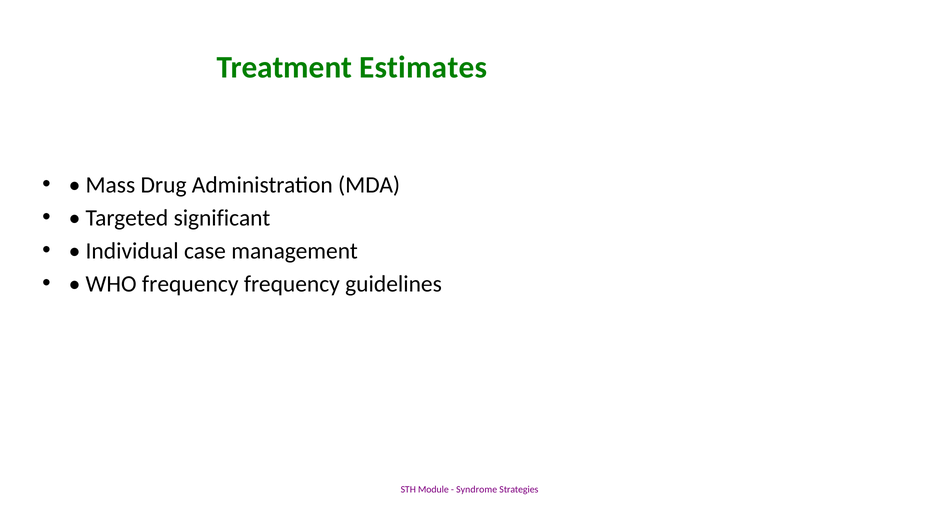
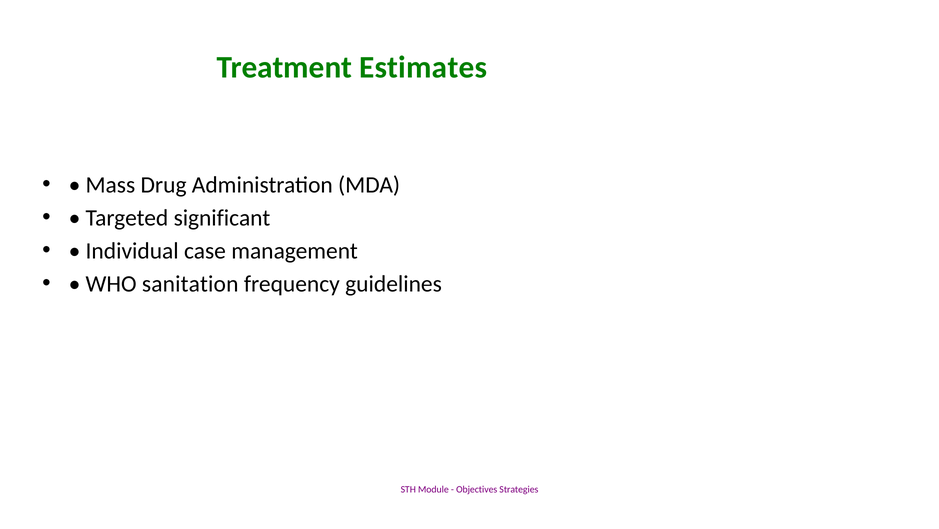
WHO frequency: frequency -> sanitation
Syndrome: Syndrome -> Objectives
